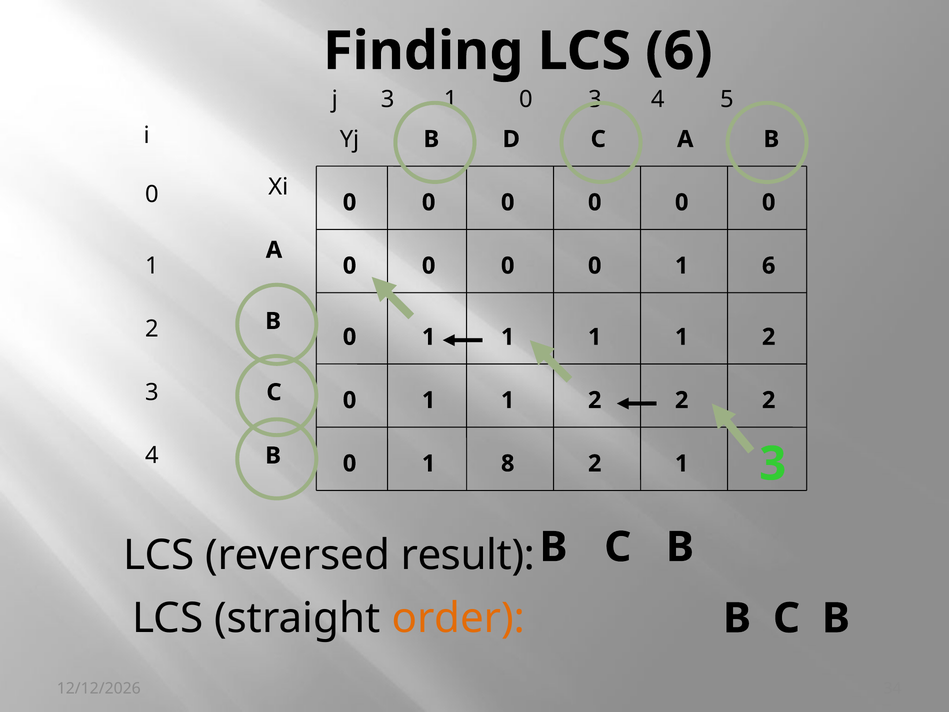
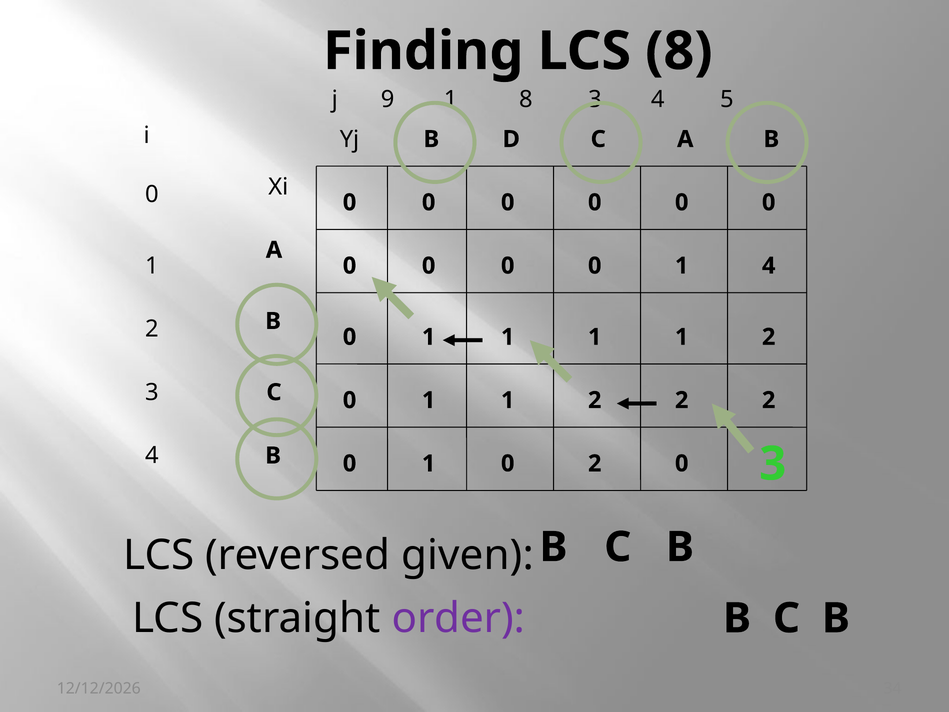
LCS 6: 6 -> 8
j 3: 3 -> 9
0 at (526, 100): 0 -> 8
0 6: 6 -> 4
8 at (508, 463): 8 -> 0
1 at (682, 463): 1 -> 0
result: result -> given
order colour: orange -> purple
